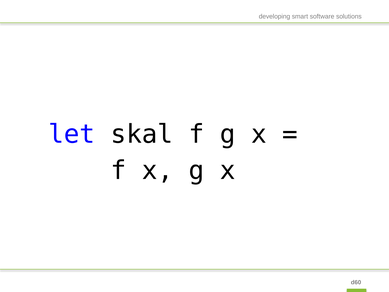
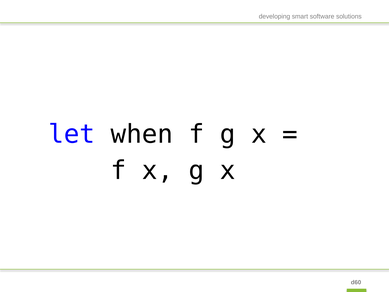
skal: skal -> when
